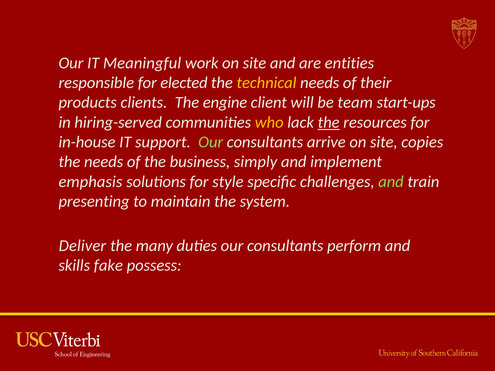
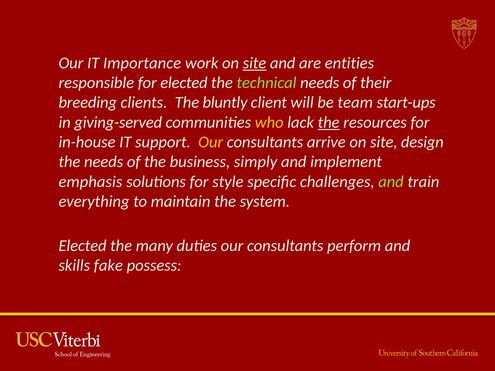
Meaningful: Meaningful -> Importance
site at (255, 63) underline: none -> present
technical colour: yellow -> light green
products: products -> breeding
engine: engine -> bluntly
hiring-served: hiring-served -> giving-served
Our at (211, 142) colour: light green -> yellow
copies: copies -> design
presenting: presenting -> everything
Deliver at (82, 246): Deliver -> Elected
